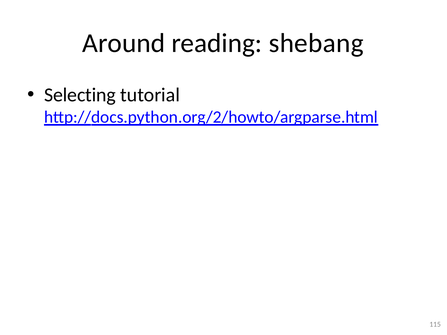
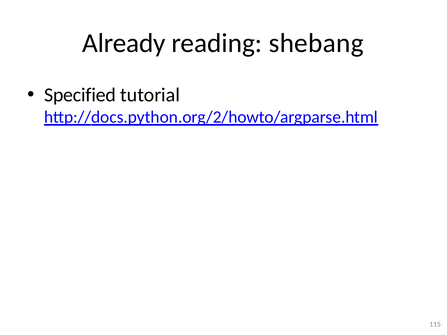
Around: Around -> Already
Selecting: Selecting -> Specified
